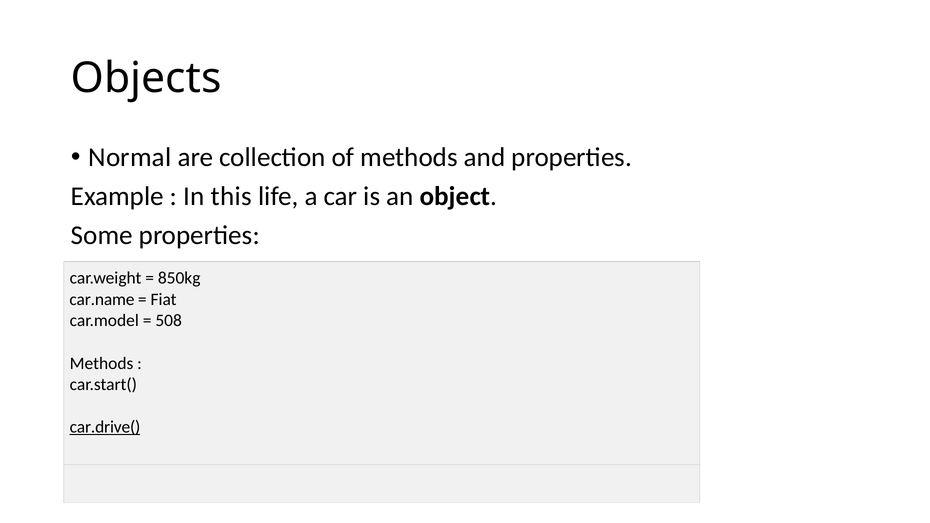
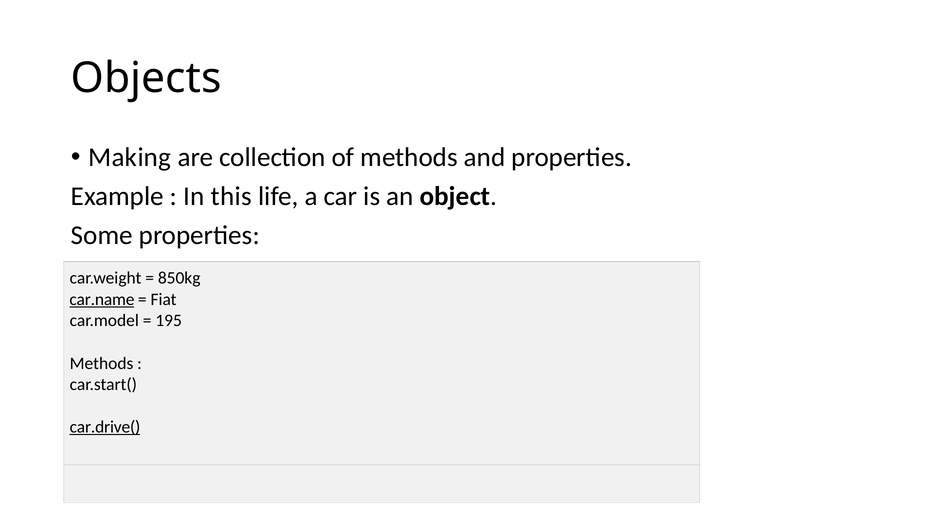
Normal: Normal -> Making
car.name underline: none -> present
508: 508 -> 195
